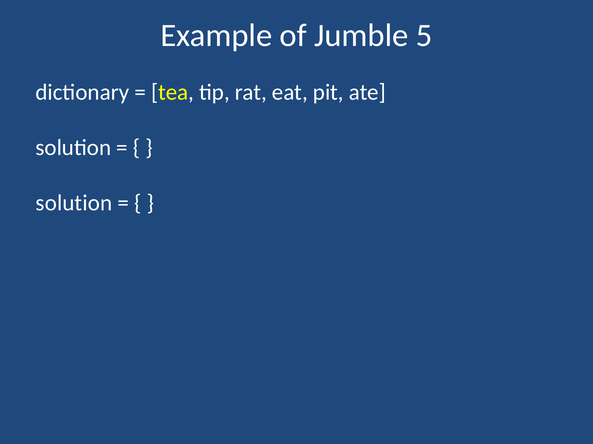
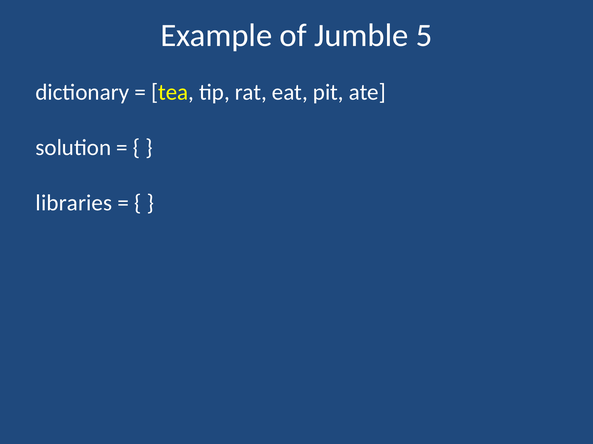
solution at (74, 203): solution -> libraries
